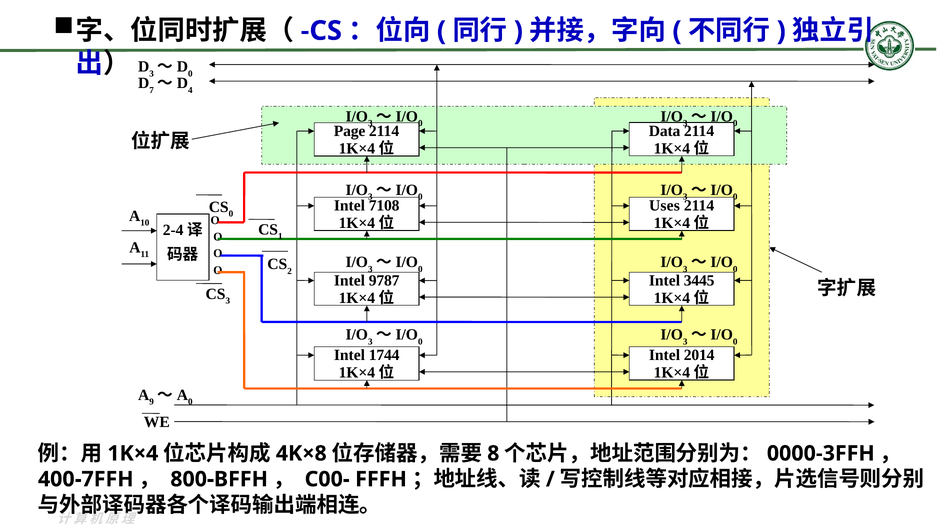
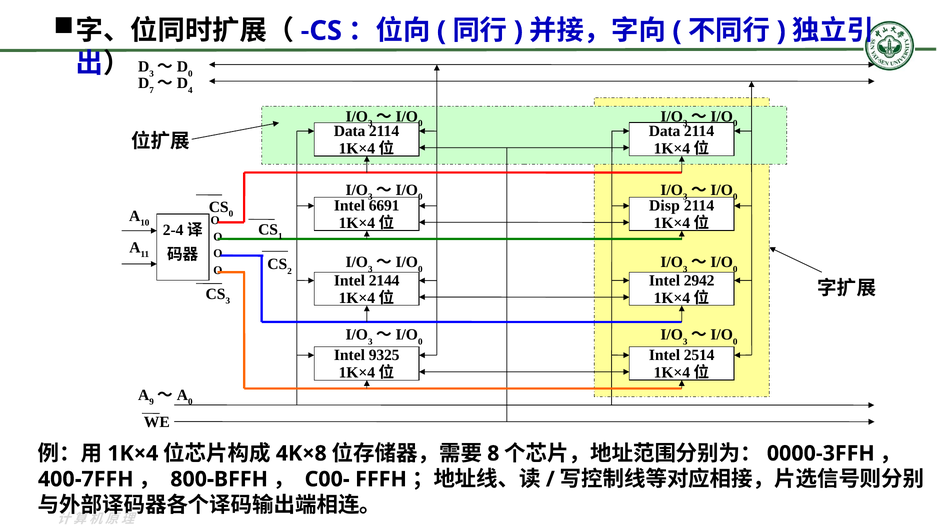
Page at (350, 131): Page -> Data
7108: 7108 -> 6691
Uses: Uses -> Disp
9787: 9787 -> 2144
3445: 3445 -> 2942
1744: 1744 -> 9325
2014: 2014 -> 2514
